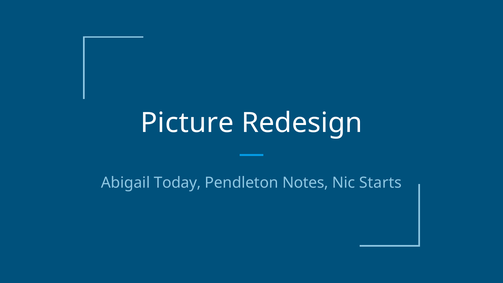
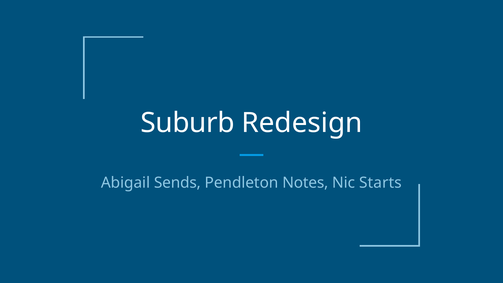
Picture: Picture -> Suburb
Today: Today -> Sends
